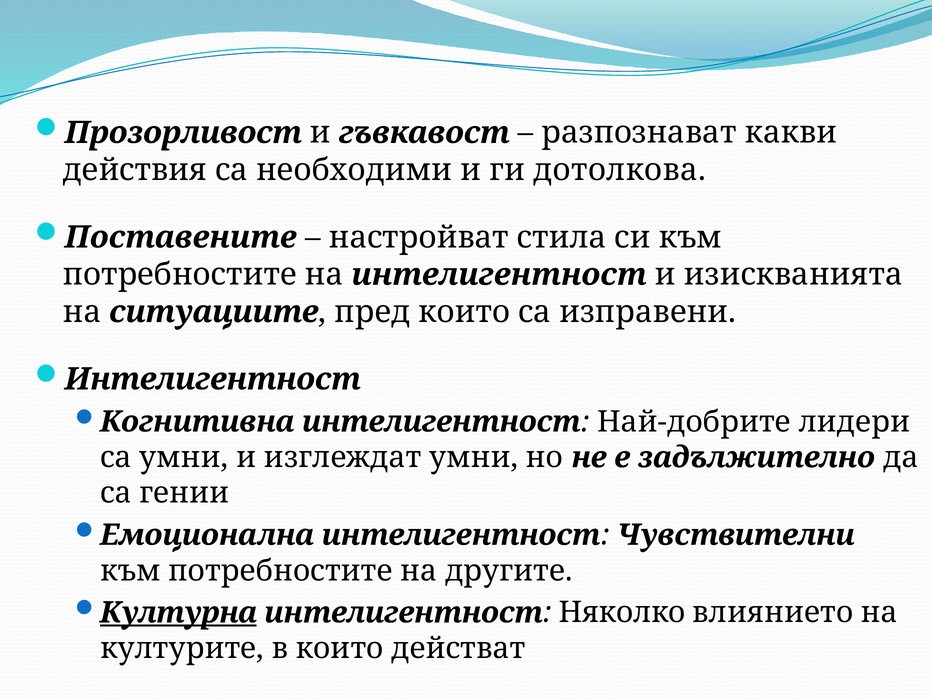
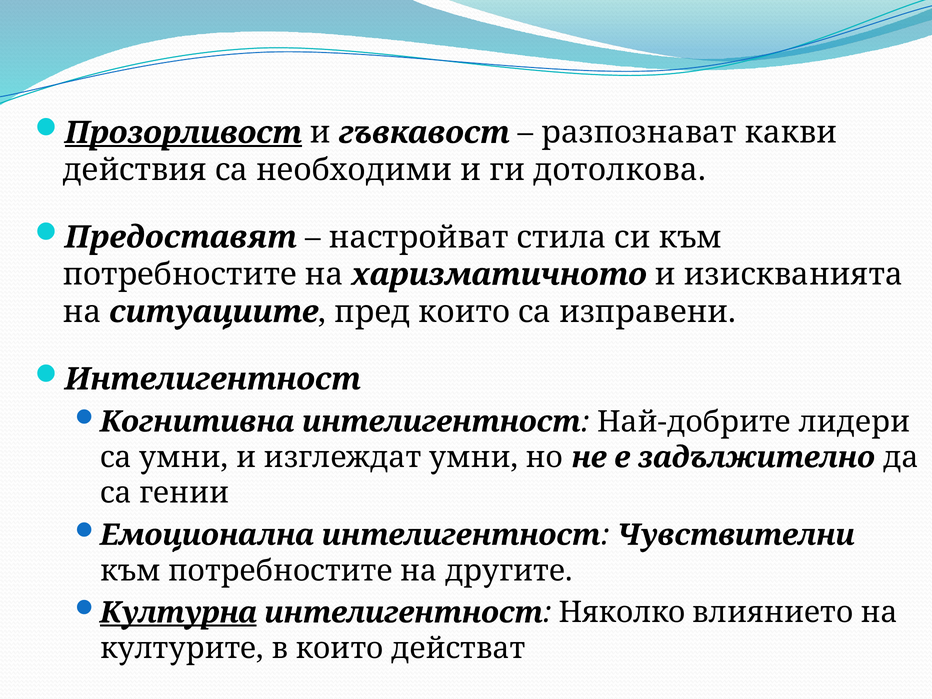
Прозорливост underline: none -> present
Поставените: Поставените -> Предоставят
на интелигентност: интелигентност -> харизматичното
